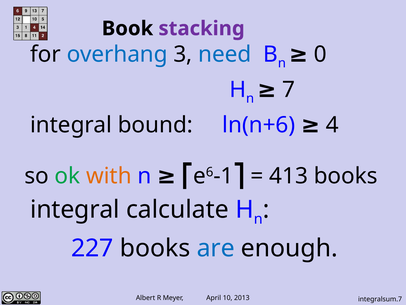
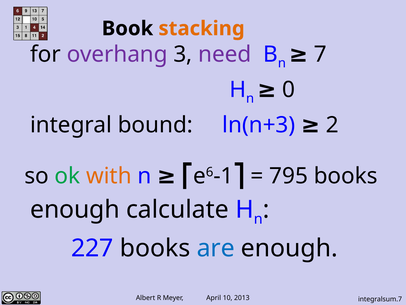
stacking colour: purple -> orange
overhang colour: blue -> purple
need colour: blue -> purple
0: 0 -> 7
7: 7 -> 0
ln(n+6: ln(n+6 -> ln(n+3
4: 4 -> 2
413: 413 -> 795
integral at (75, 209): integral -> enough
